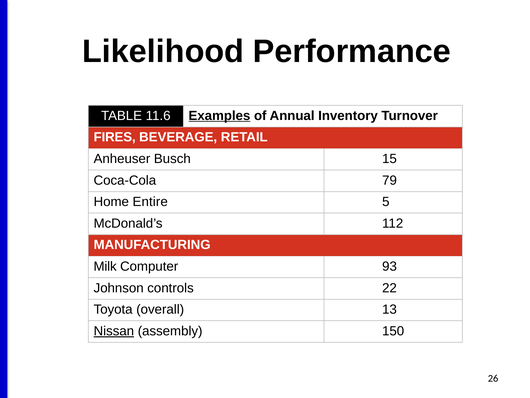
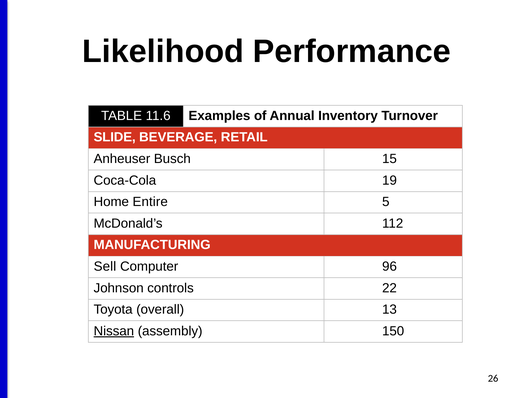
Examples underline: present -> none
FIRES: FIRES -> SLIDE
79: 79 -> 19
Milk: Milk -> Sell
93: 93 -> 96
